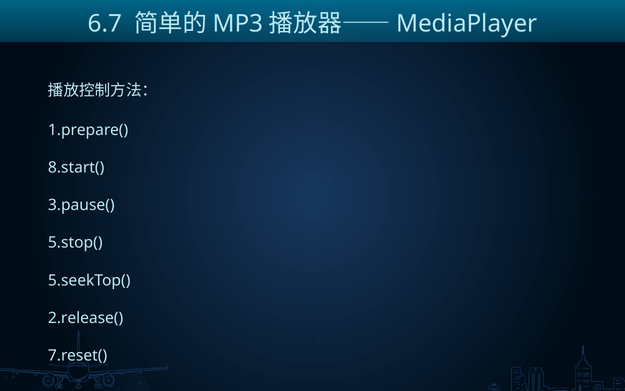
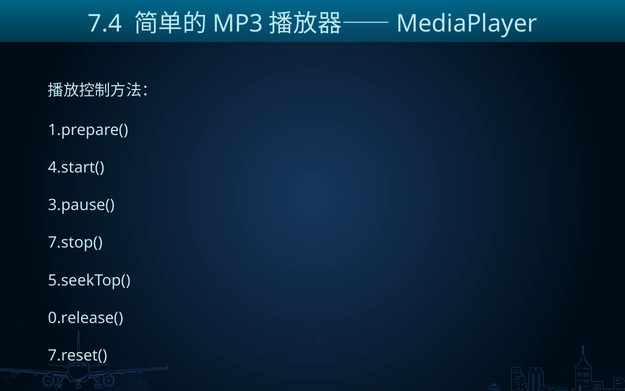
6.7: 6.7 -> 7.4
8.start(: 8.start( -> 4.start(
5.stop(: 5.stop( -> 7.stop(
2.release(: 2.release( -> 0.release(
